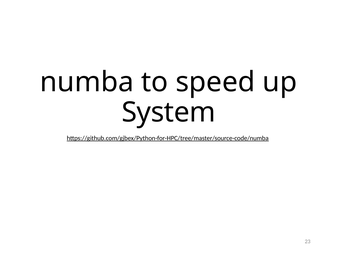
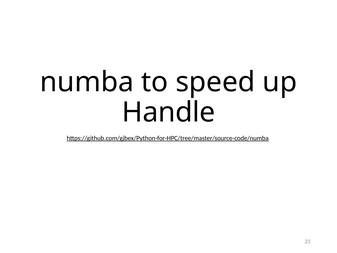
System: System -> Handle
